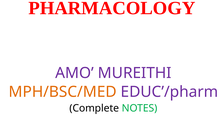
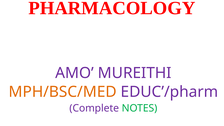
Complete colour: black -> purple
